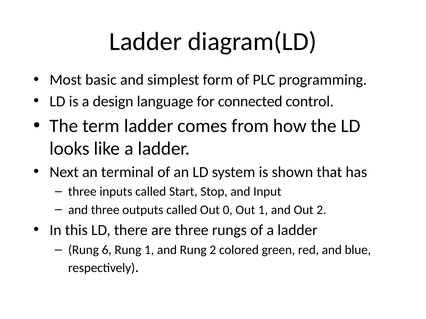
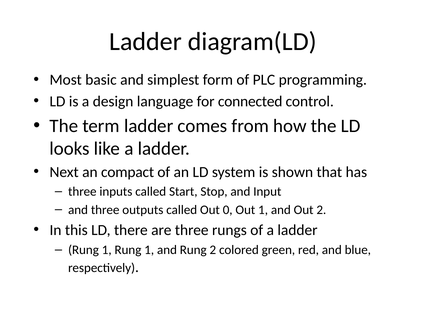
terminal: terminal -> compact
6 at (107, 250): 6 -> 1
